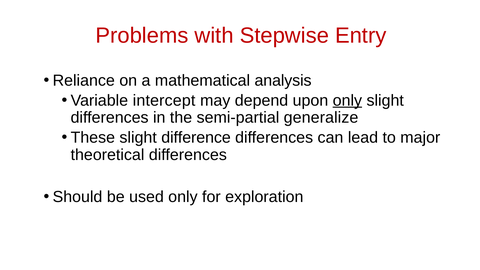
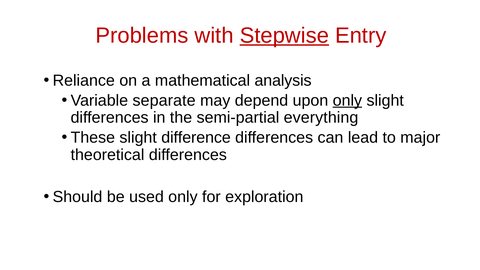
Stepwise underline: none -> present
intercept: intercept -> separate
generalize: generalize -> everything
